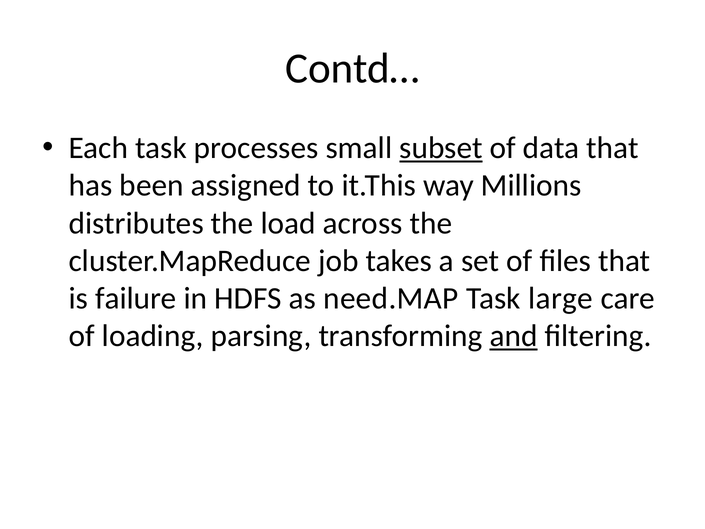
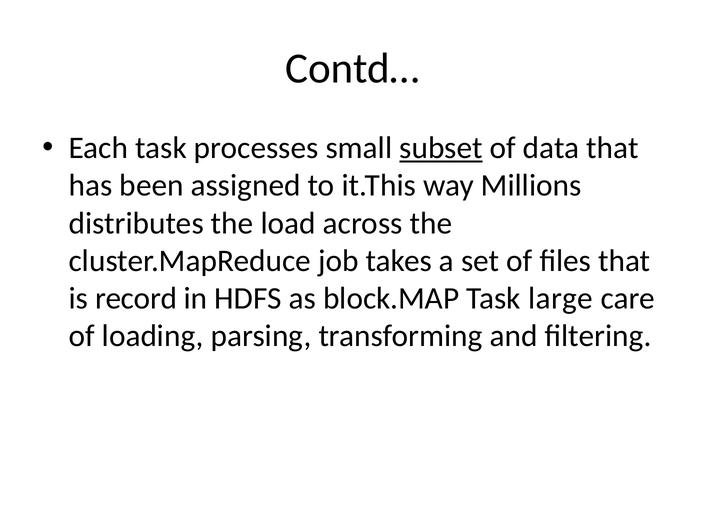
failure: failure -> record
need.MAP: need.MAP -> block.MAP
and underline: present -> none
